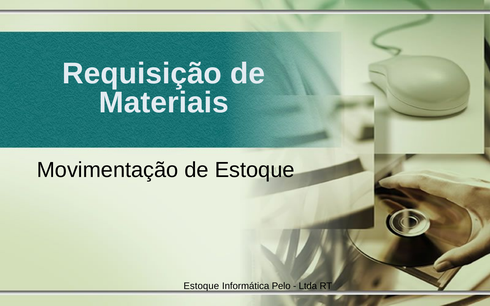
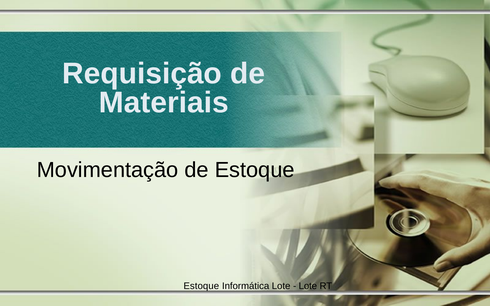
Informática Pelo: Pelo -> Lote
Ltda at (308, 286): Ltda -> Lote
